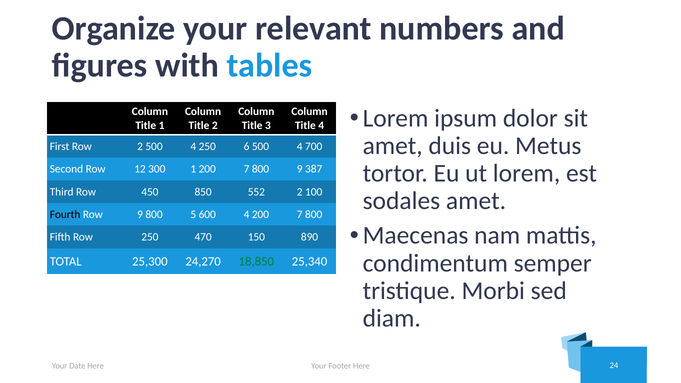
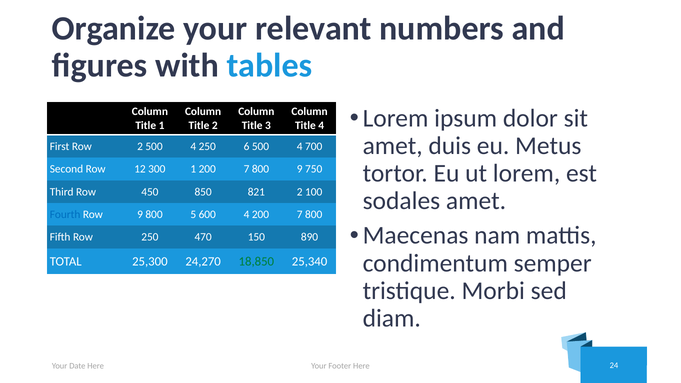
387: 387 -> 750
552: 552 -> 821
Fourth colour: black -> blue
